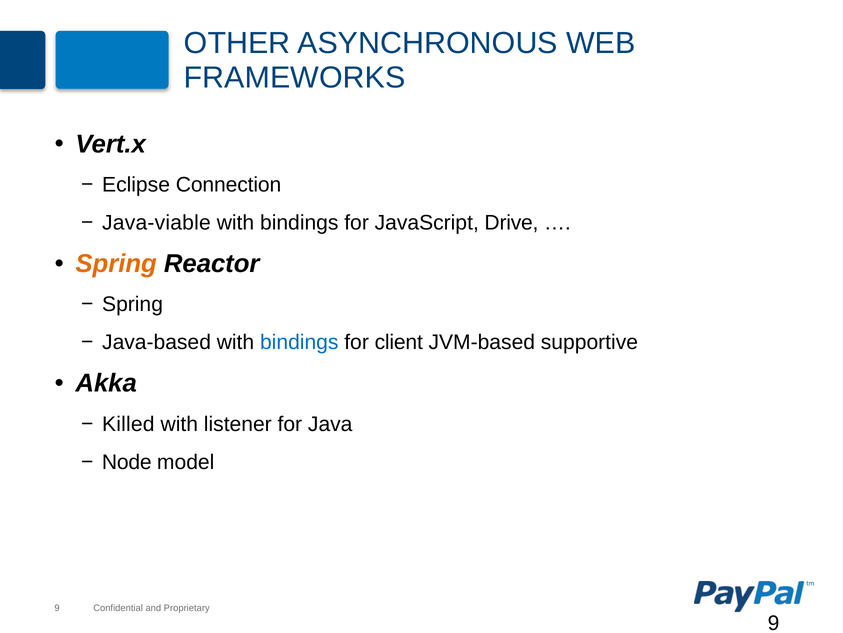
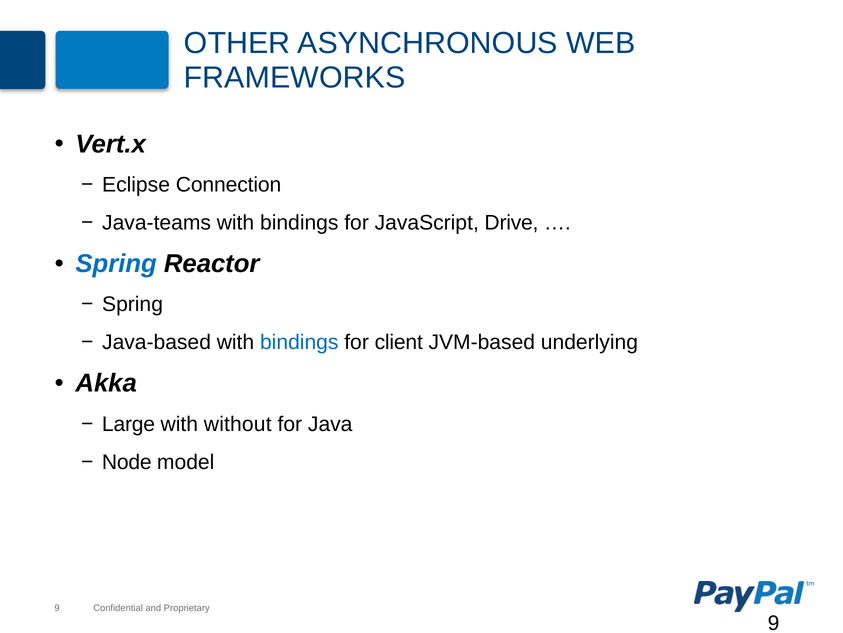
Java-viable: Java-viable -> Java-teams
Spring at (116, 263) colour: orange -> blue
supportive: supportive -> underlying
Killed: Killed -> Large
listener: listener -> without
